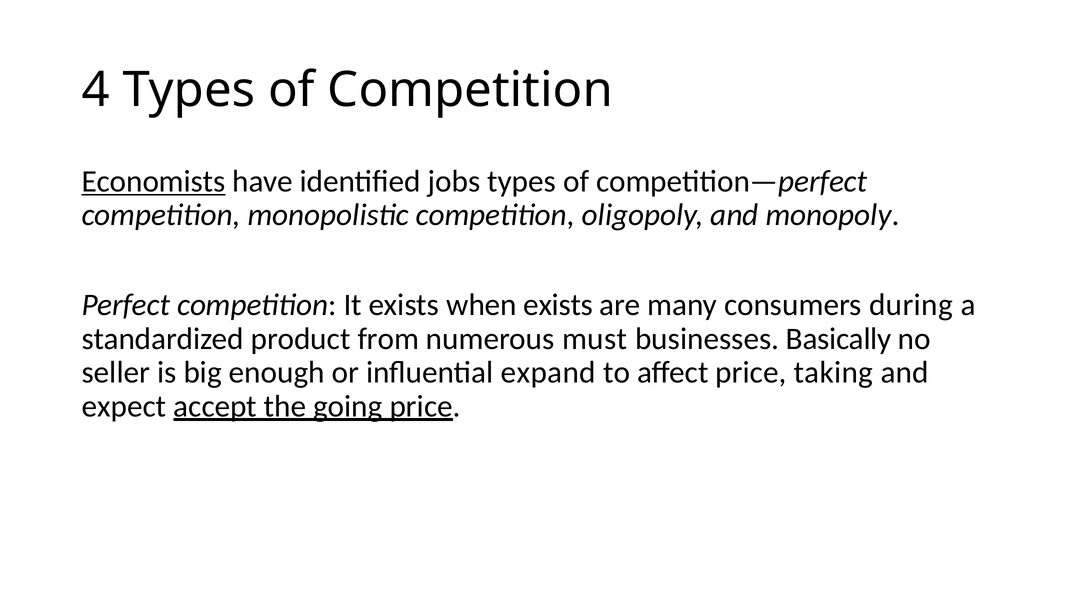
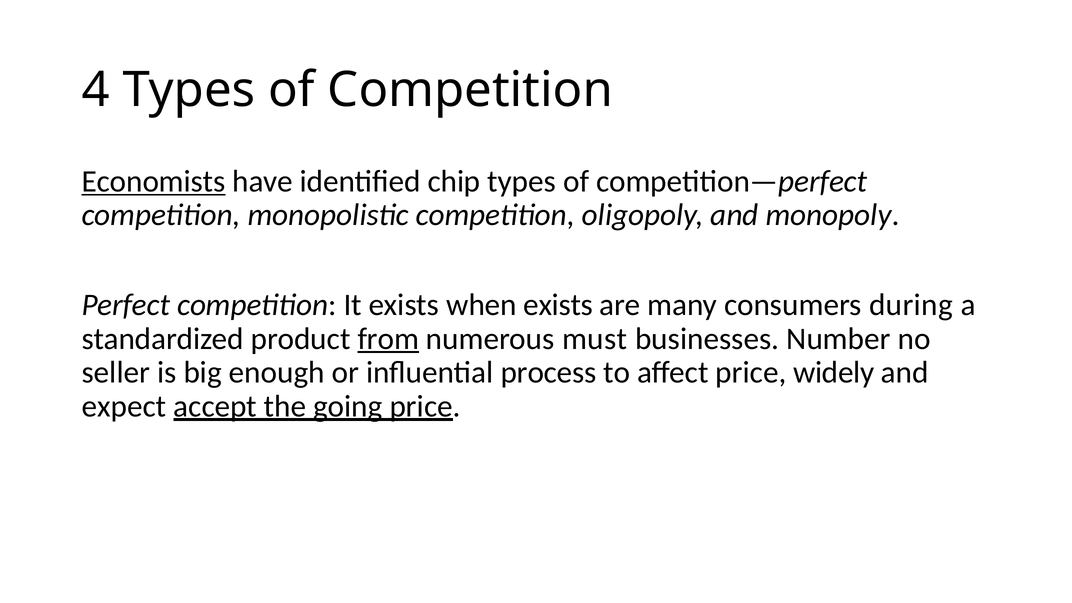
jobs: jobs -> chip
from underline: none -> present
Basically: Basically -> Number
expand: expand -> process
taking: taking -> widely
